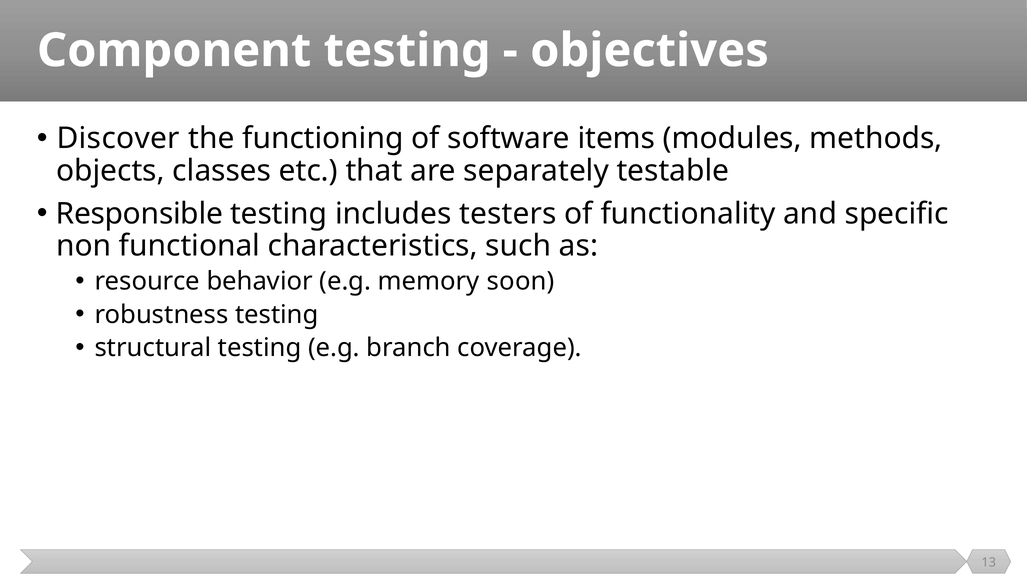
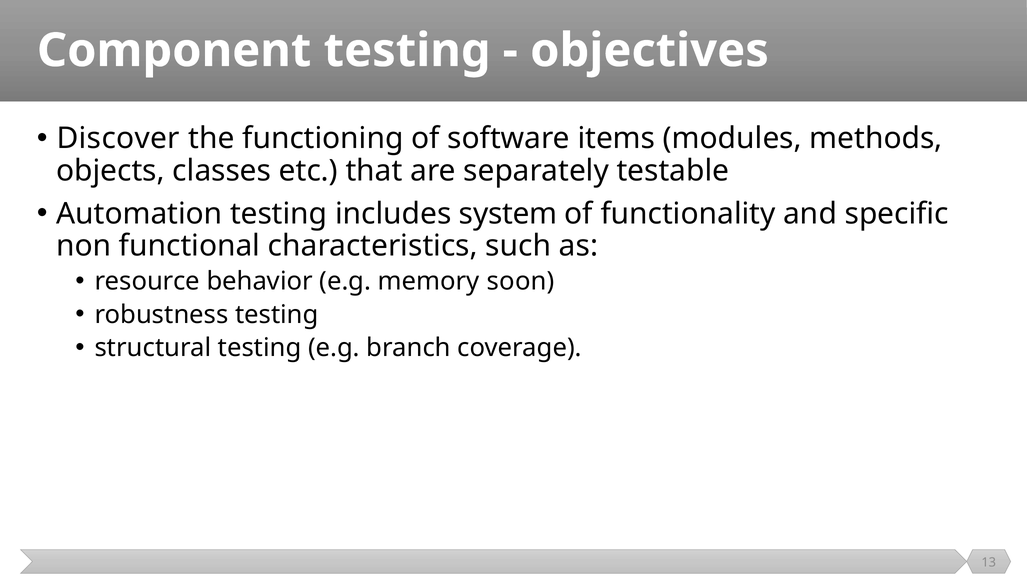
Responsible: Responsible -> Automation
testers: testers -> system
